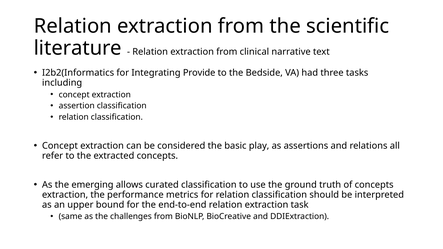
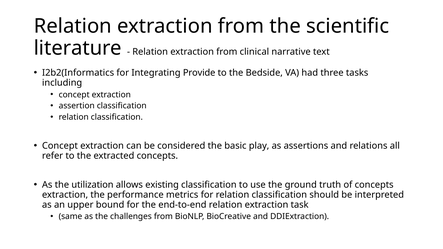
emerging: emerging -> utilization
curated: curated -> existing
